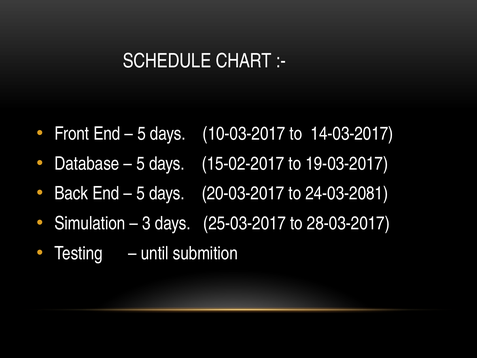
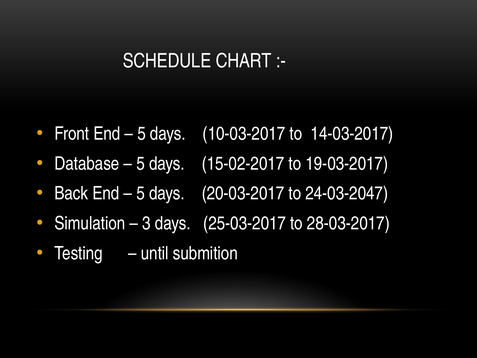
24-03-2081: 24-03-2081 -> 24-03-2047
